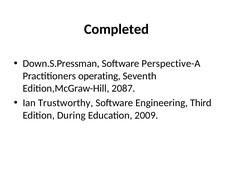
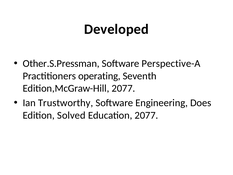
Completed: Completed -> Developed
Down.S.Pressman: Down.S.Pressman -> Other.S.Pressman
Edition,McGraw-Hill 2087: 2087 -> 2077
Third: Third -> Does
During: During -> Solved
Education 2009: 2009 -> 2077
